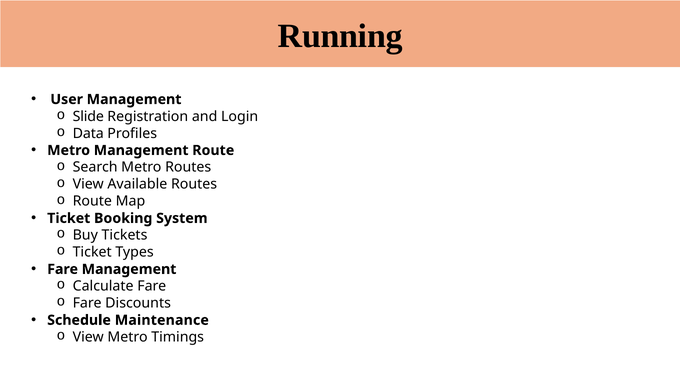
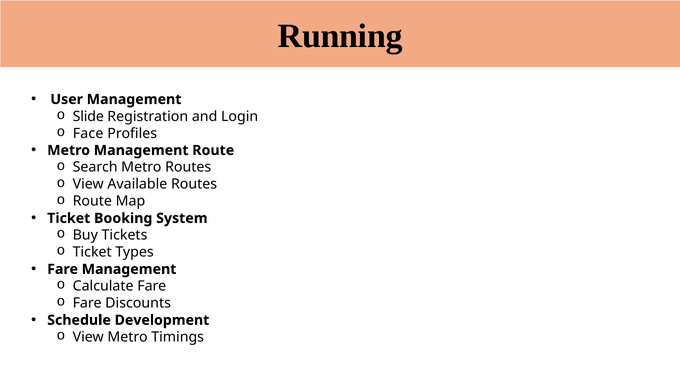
Data: Data -> Face
Maintenance: Maintenance -> Development
